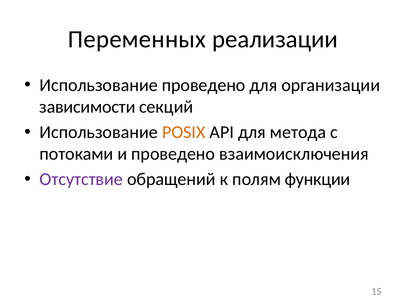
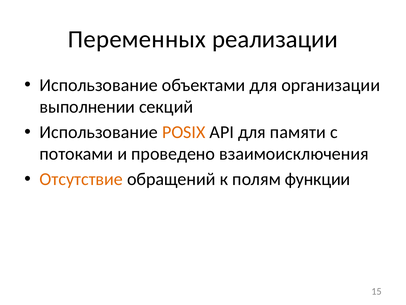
Использование проведено: проведено -> объектами
зависимости: зависимости -> выполнении
метода: метода -> памяти
Отсутствие colour: purple -> orange
